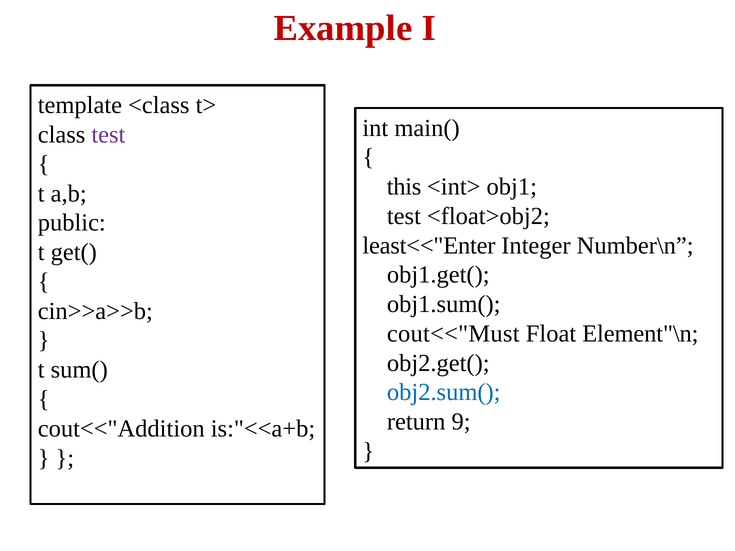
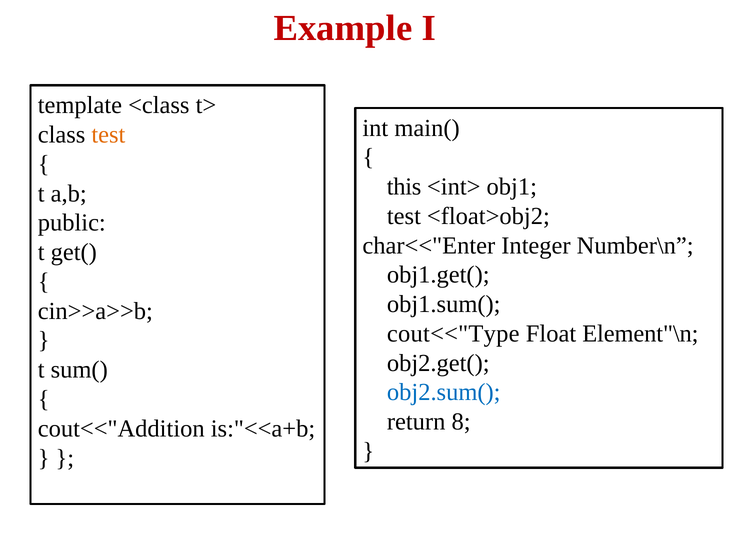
test at (108, 135) colour: purple -> orange
least<<"Enter: least<<"Enter -> char<<"Enter
cout<<"Must: cout<<"Must -> cout<<"Type
9: 9 -> 8
